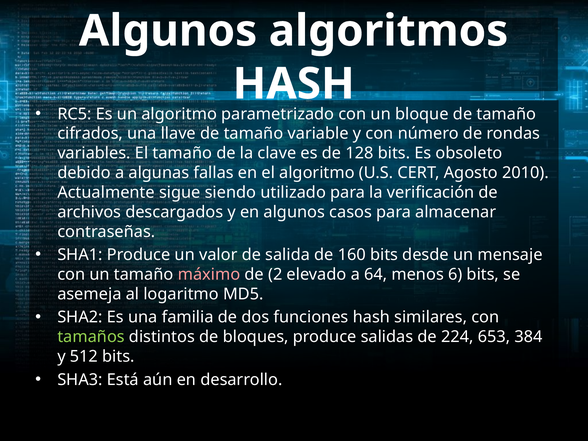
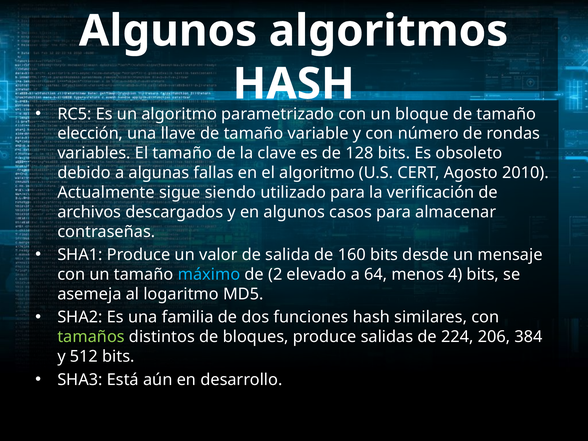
cifrados: cifrados -> elección
máximo colour: pink -> light blue
6: 6 -> 4
653: 653 -> 206
